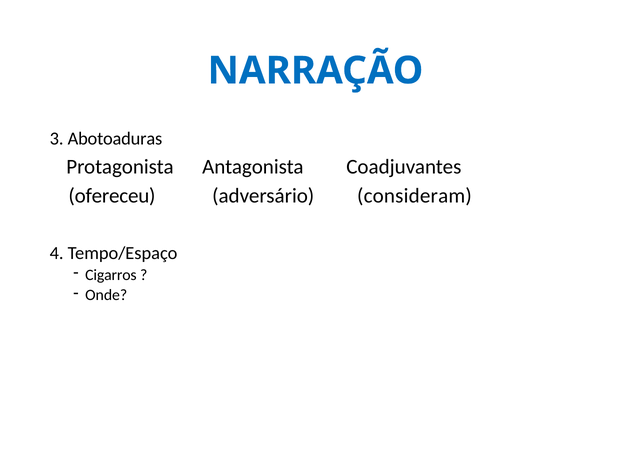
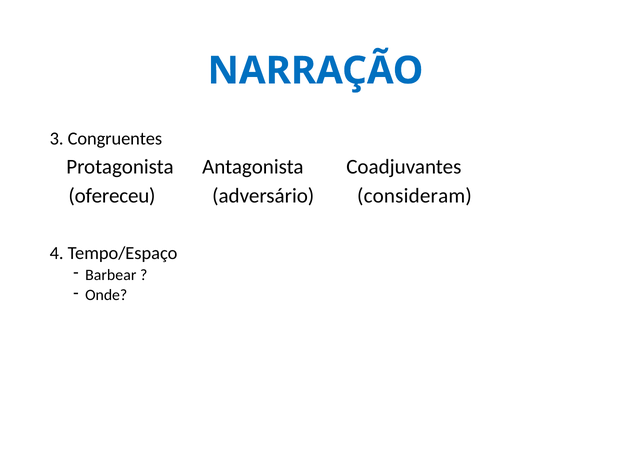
Abotoaduras: Abotoaduras -> Congruentes
Cigarros: Cigarros -> Barbear
